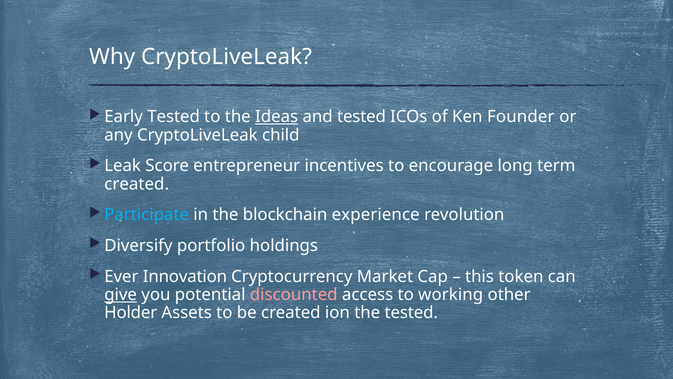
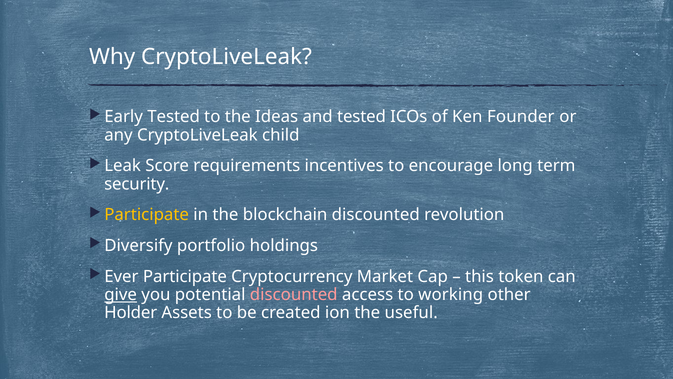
Ideas underline: present -> none
entrepreneur: entrepreneur -> requirements
created at (137, 184): created -> security
Participate at (147, 215) colour: light blue -> yellow
blockchain experience: experience -> discounted
Ever Innovation: Innovation -> Participate
the tested: tested -> useful
